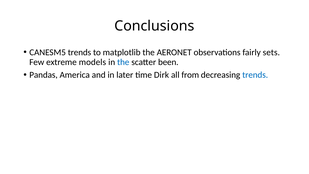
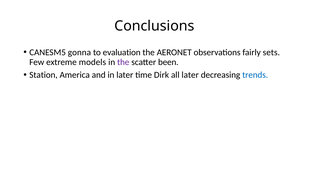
CANESM5 trends: trends -> gonna
matplotlib: matplotlib -> evaluation
the at (123, 62) colour: blue -> purple
Pandas: Pandas -> Station
all from: from -> later
